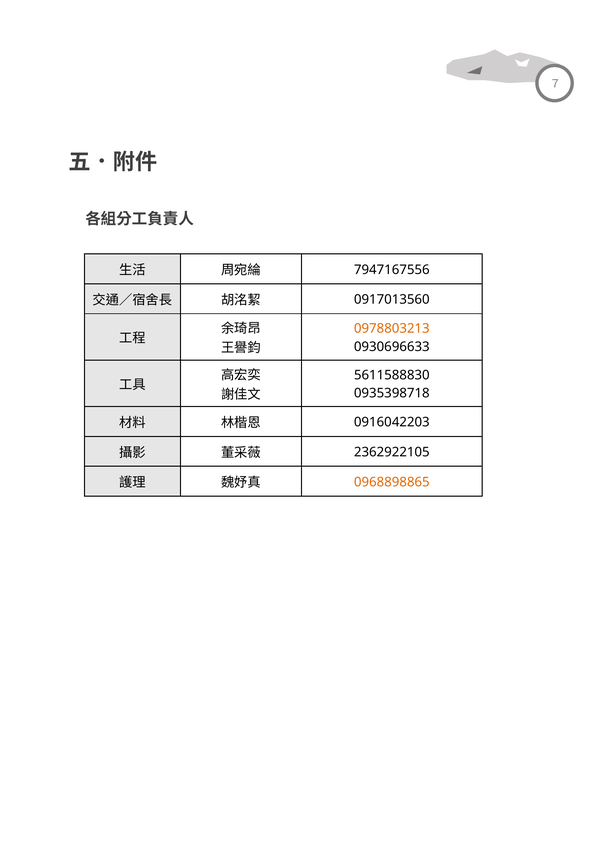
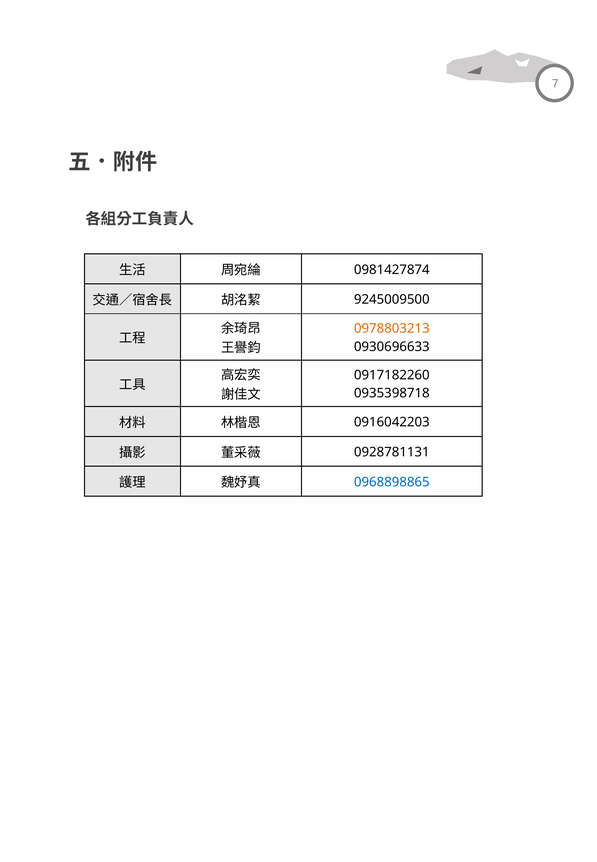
7947167556: 7947167556 -> 0981427874
0917013560: 0917013560 -> 9245009500
5611588830: 5611588830 -> 0917182260
2362922105: 2362922105 -> 0928781131
0968898865 colour: orange -> blue
